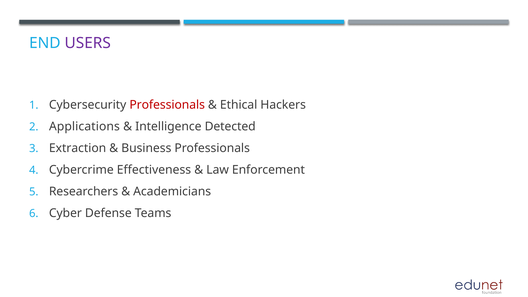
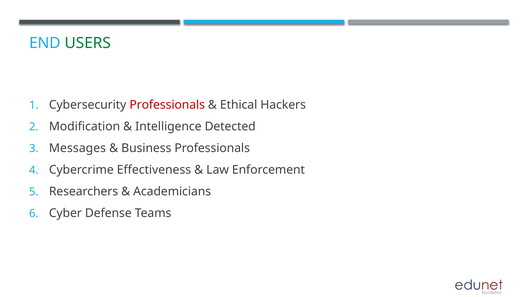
USERS colour: purple -> green
Applications: Applications -> Modification
Extraction: Extraction -> Messages
